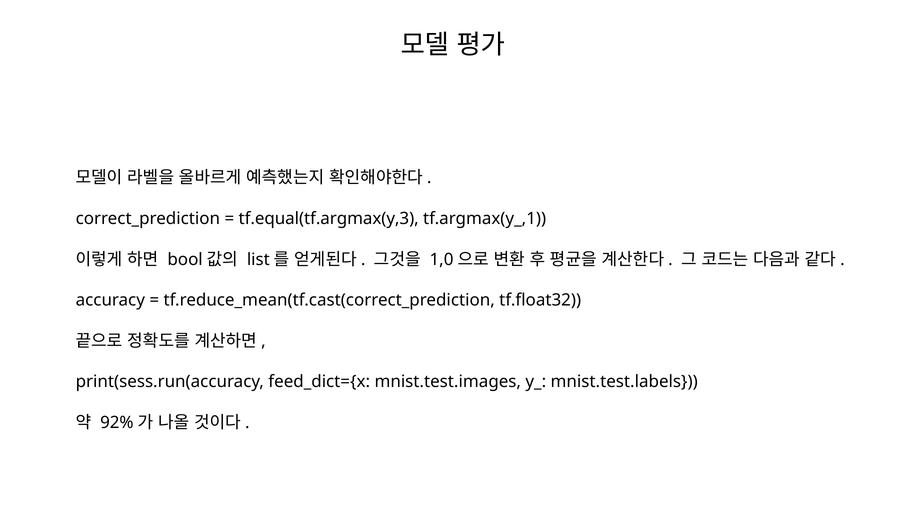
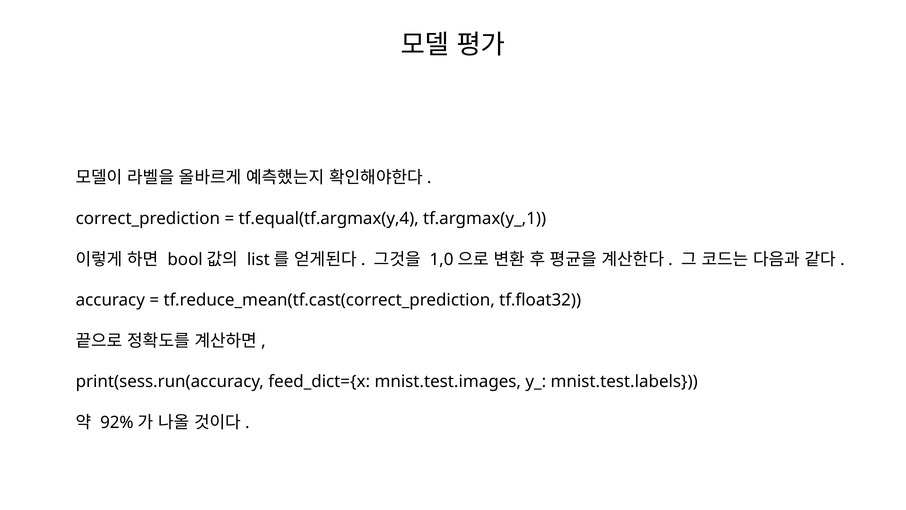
tf.equal(tf.argmax(y,3: tf.equal(tf.argmax(y,3 -> tf.equal(tf.argmax(y,4
